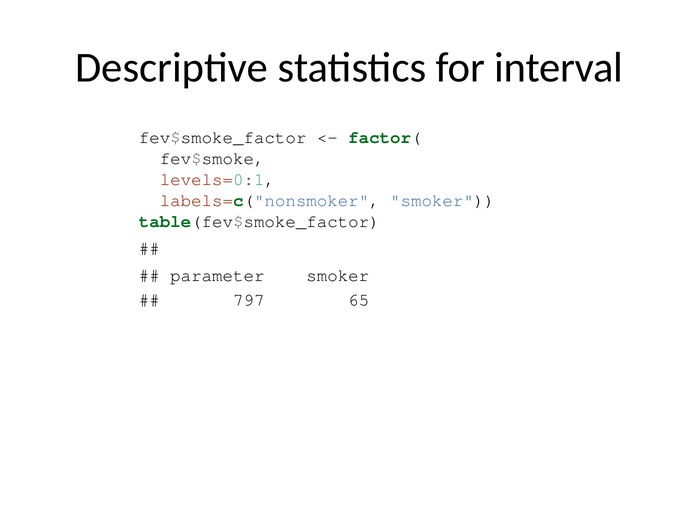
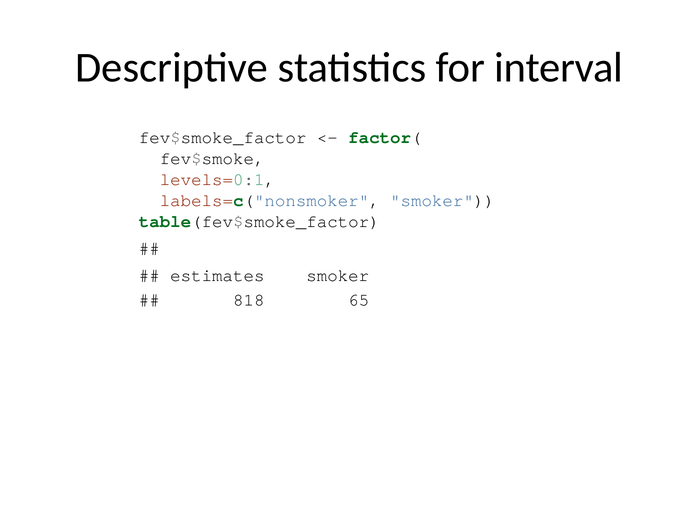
parameter: parameter -> estimates
797: 797 -> 818
